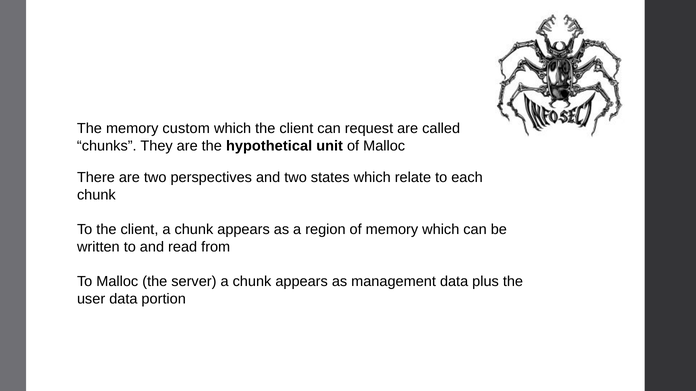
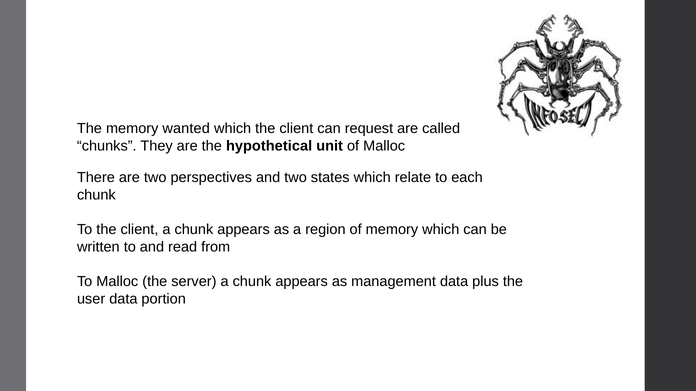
custom: custom -> wanted
